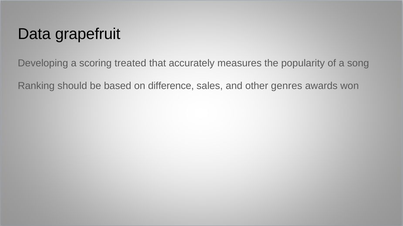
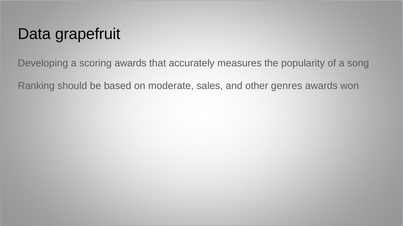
scoring treated: treated -> awards
difference: difference -> moderate
